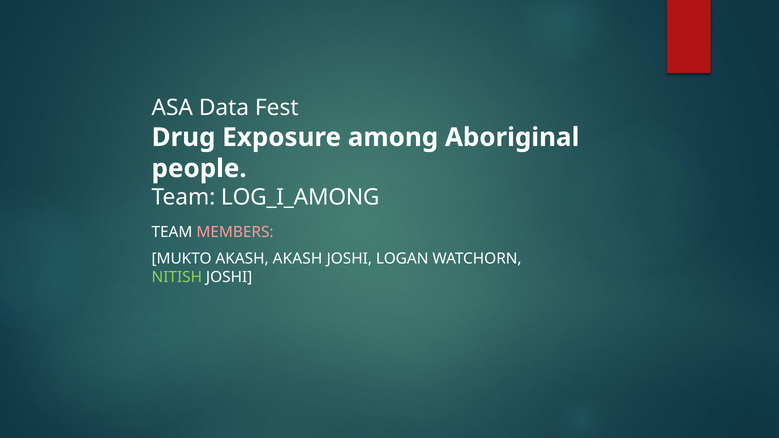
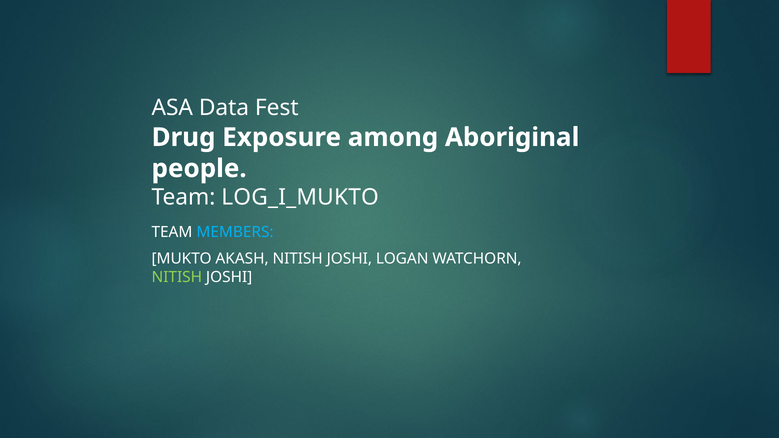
LOG_I_AMONG: LOG_I_AMONG -> LOG_I_MUKTO
MEMBERS colour: pink -> light blue
AKASH AKASH: AKASH -> NITISH
